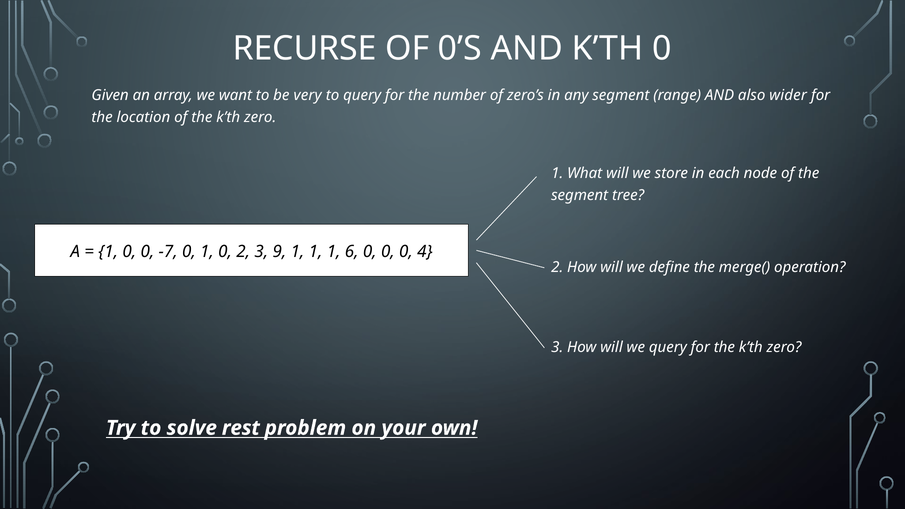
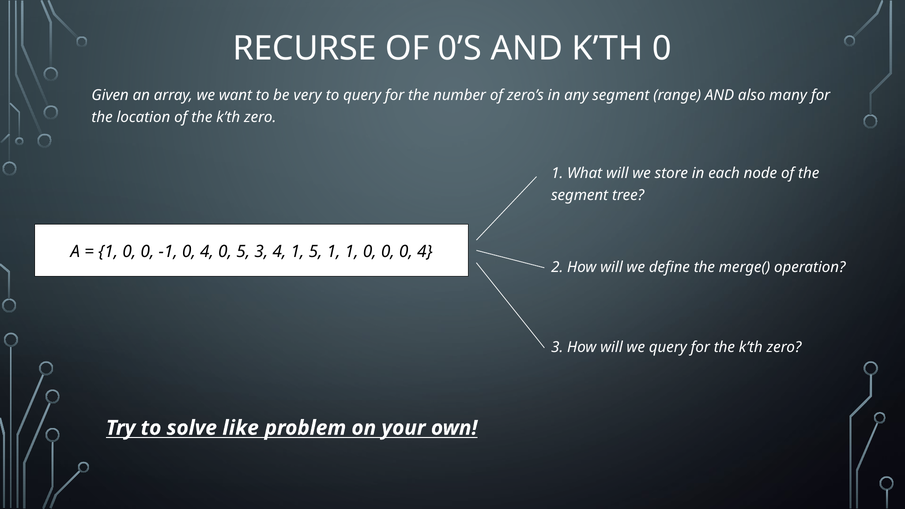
wider: wider -> many
-7: -7 -> -1
1 at (207, 252): 1 -> 4
0 2: 2 -> 5
3 9: 9 -> 4
1 at (316, 252): 1 -> 5
1 6: 6 -> 1
rest: rest -> like
